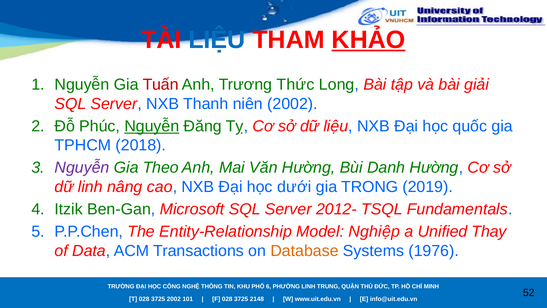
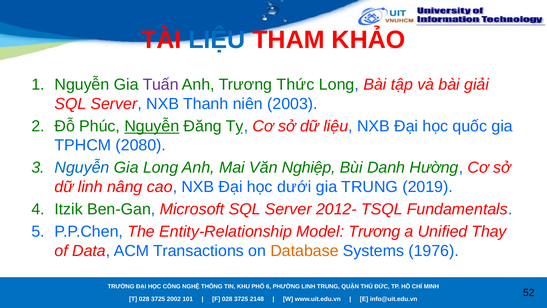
KHẢO underline: present -> none
Tuấn colour: red -> purple
niên 2002: 2002 -> 2003
2018: 2018 -> 2080
Nguyễn at (82, 168) colour: purple -> blue
Gia Theo: Theo -> Long
Văn Hường: Hường -> Nghiệp
gia TRONG: TRONG -> TRUNG
Model Nghiệp: Nghiệp -> Trương
